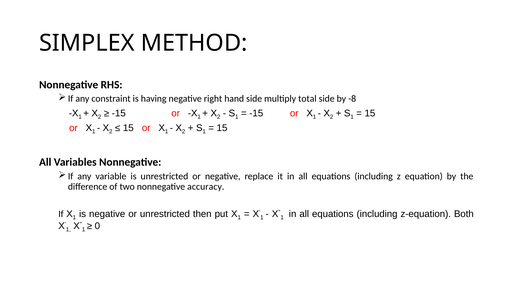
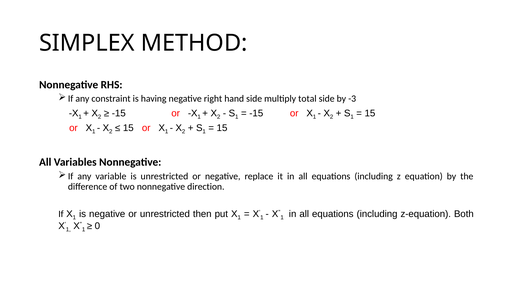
-8: -8 -> -3
accuracy: accuracy -> direction
